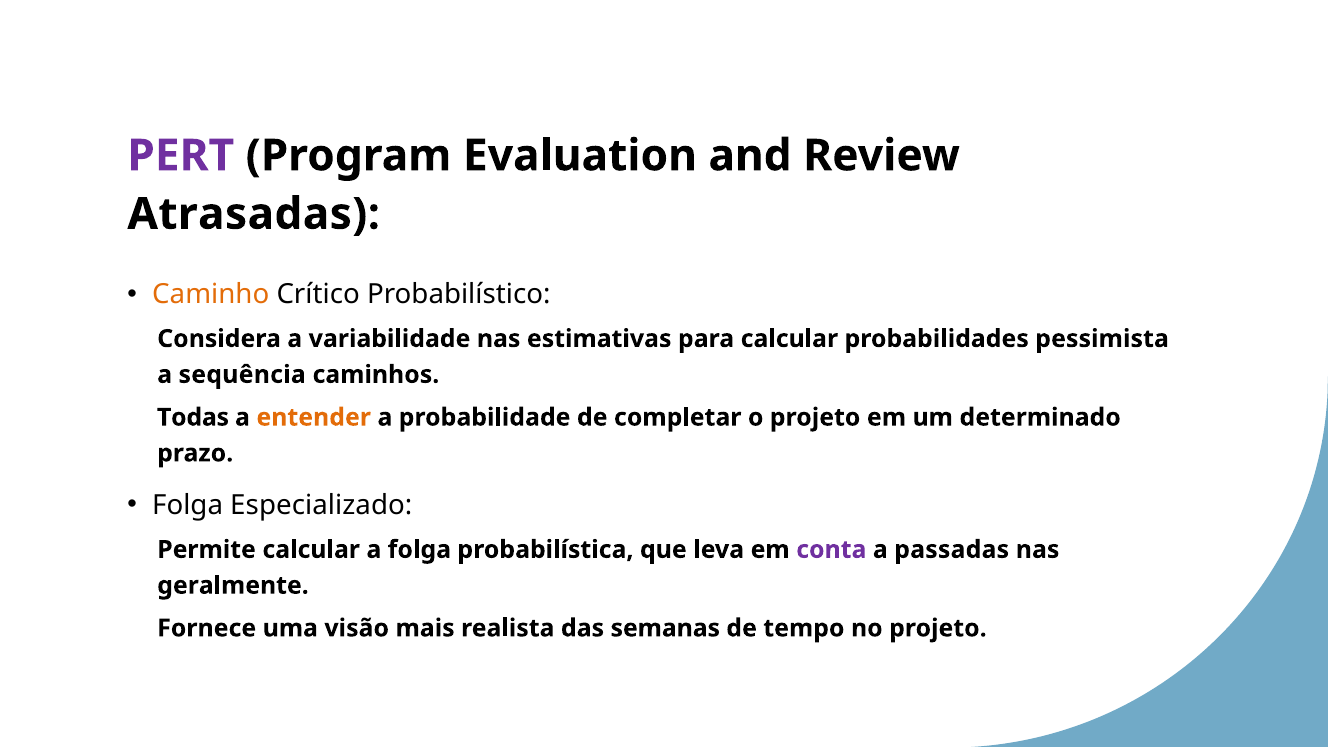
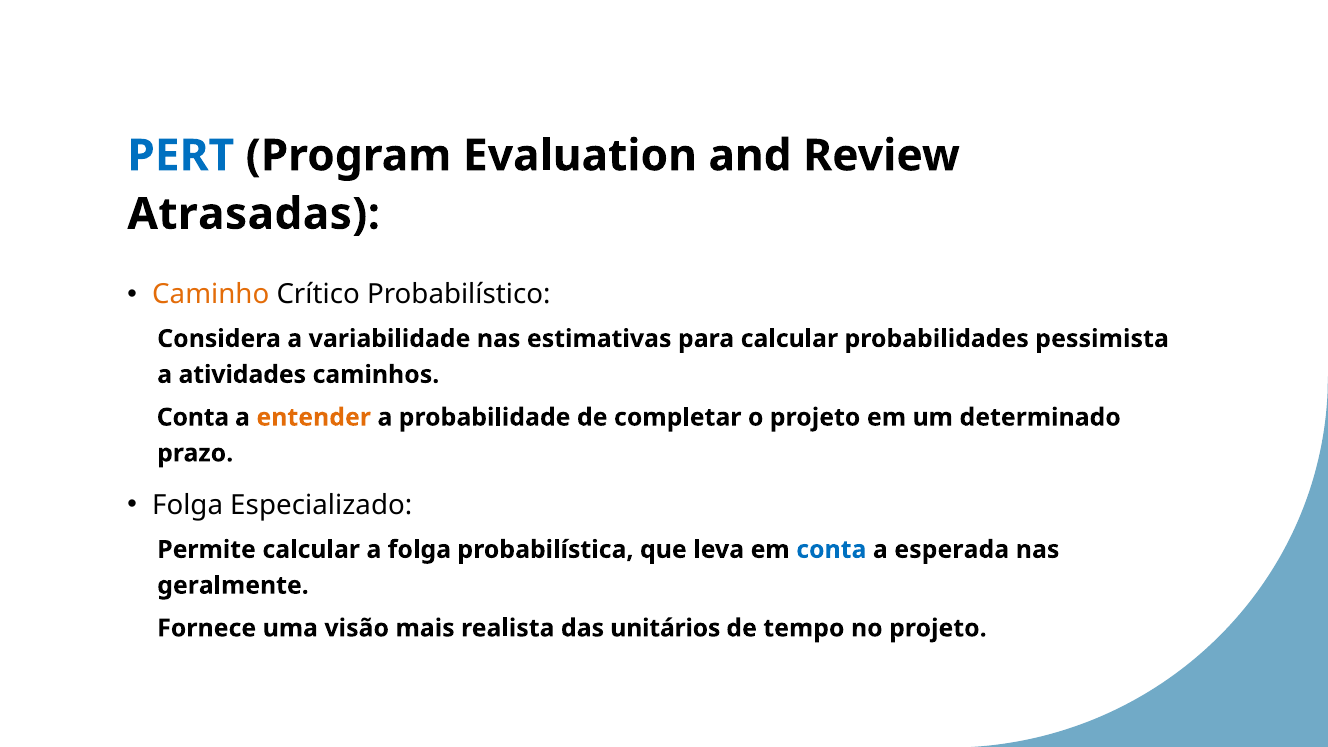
PERT colour: purple -> blue
sequência: sequência -> atividades
Todas at (193, 417): Todas -> Conta
conta at (831, 550) colour: purple -> blue
passadas: passadas -> esperada
semanas: semanas -> unitários
